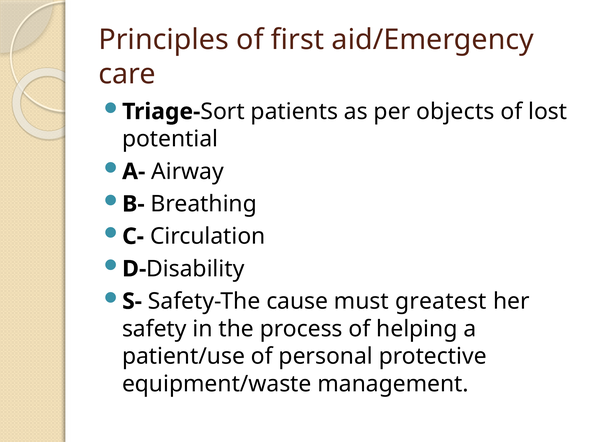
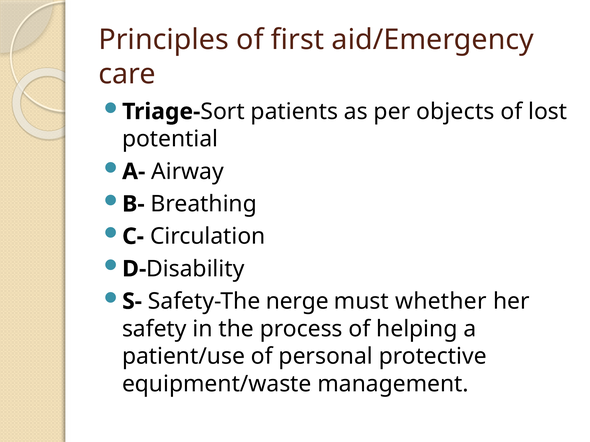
cause: cause -> nerge
greatest: greatest -> whether
